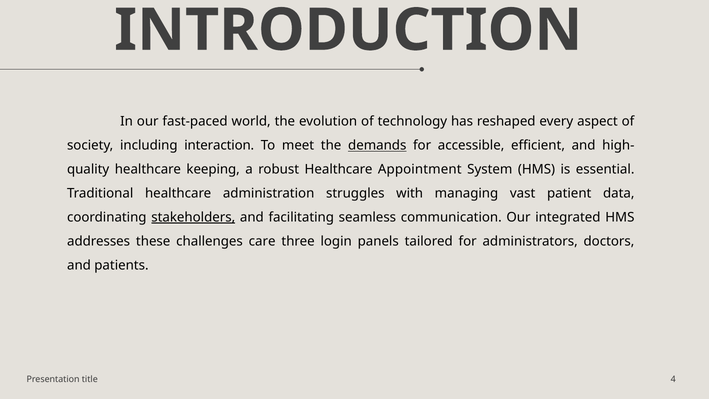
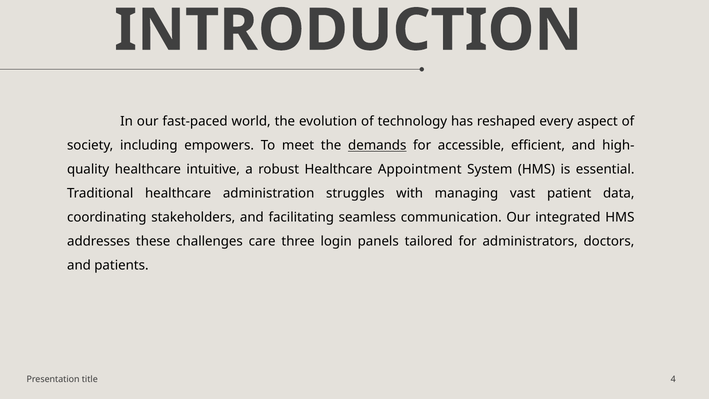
interaction: interaction -> empowers
keeping: keeping -> intuitive
stakeholders underline: present -> none
